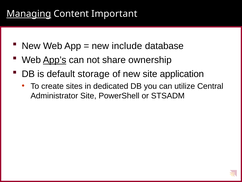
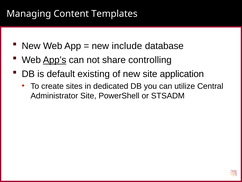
Managing underline: present -> none
Important: Important -> Templates
ownership: ownership -> controlling
storage: storage -> existing
